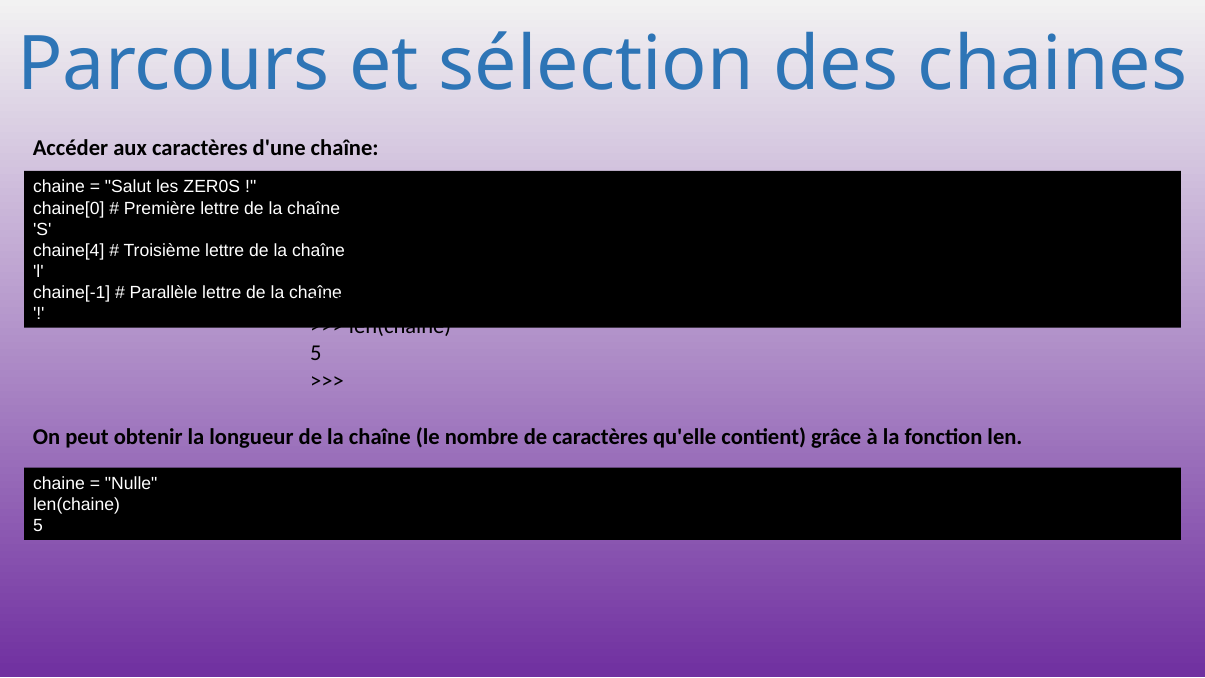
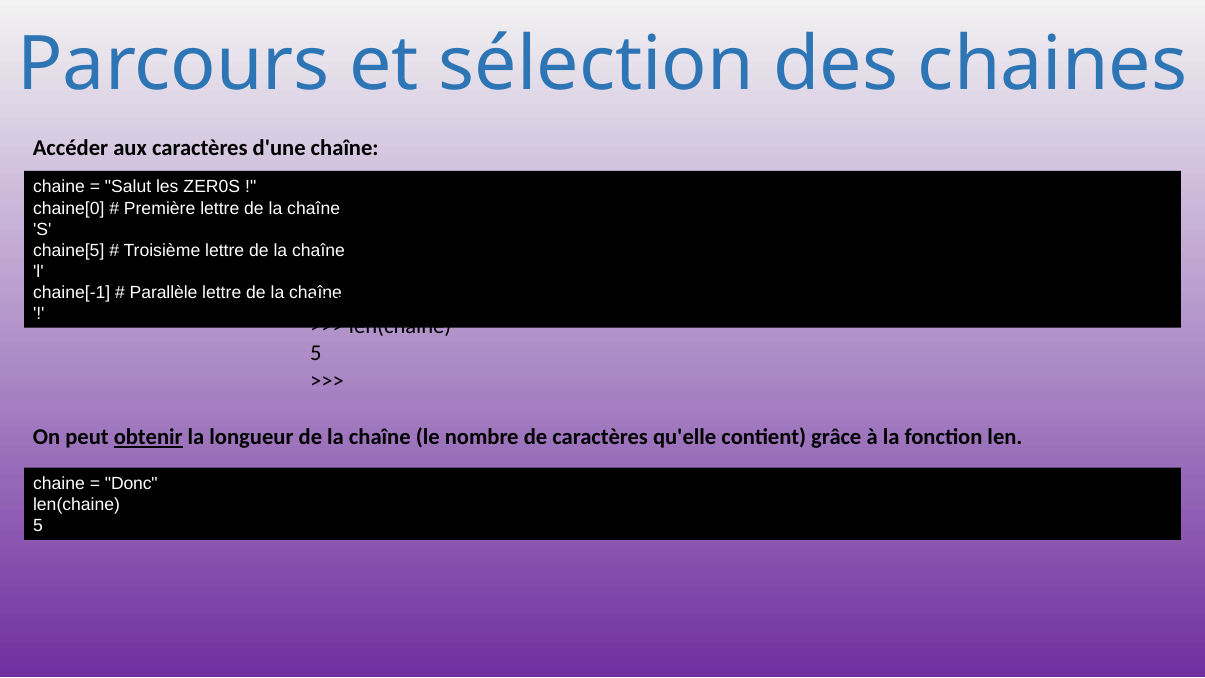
chaine[4: chaine[4 -> chaine[5
obtenir underline: none -> present
Nulle: Nulle -> Donc
